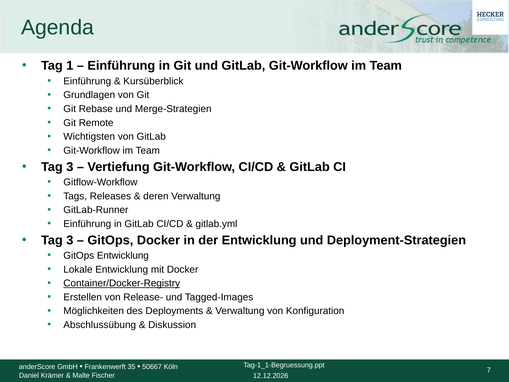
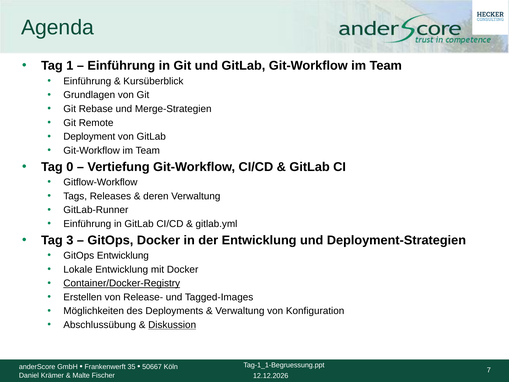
Wichtigsten: Wichtigsten -> Deployment
3 at (70, 167): 3 -> 0
Diskussion underline: none -> present
